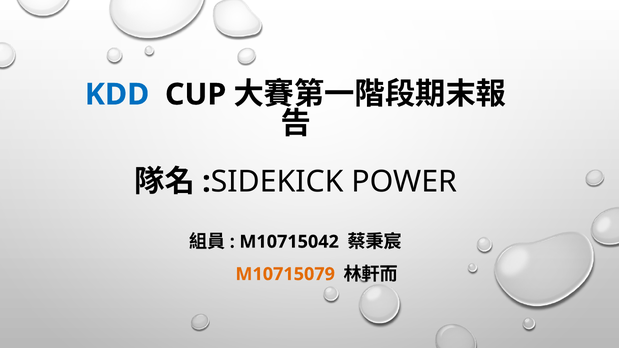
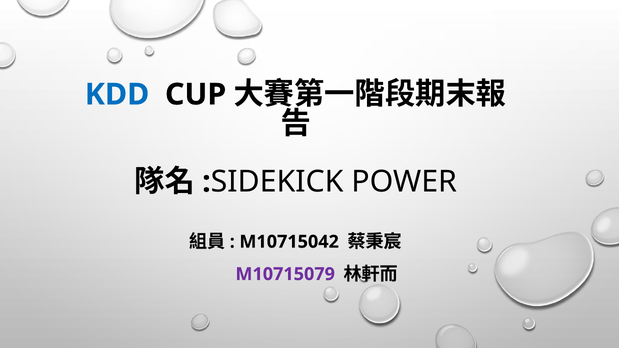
M10715079 colour: orange -> purple
